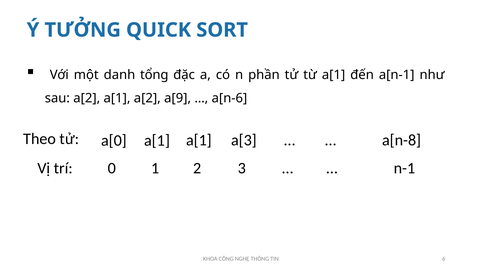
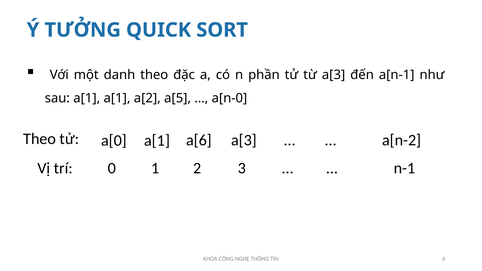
danh tổng: tổng -> theo
từ a[1: a[1 -> a[3
sau a[2: a[2 -> a[1
a[9: a[9 -> a[5
a[n-6: a[n-6 -> a[n-0
a[0 a[1: a[1 -> a[6
a[n-8: a[n-8 -> a[n-2
